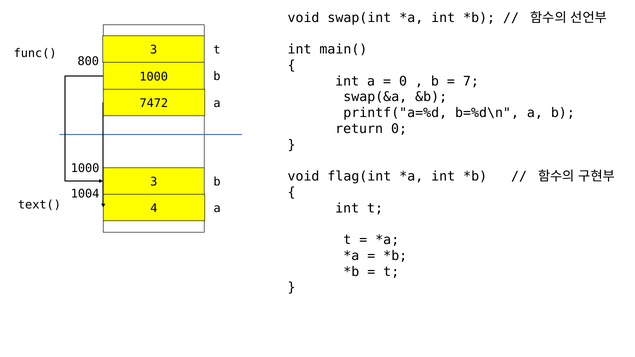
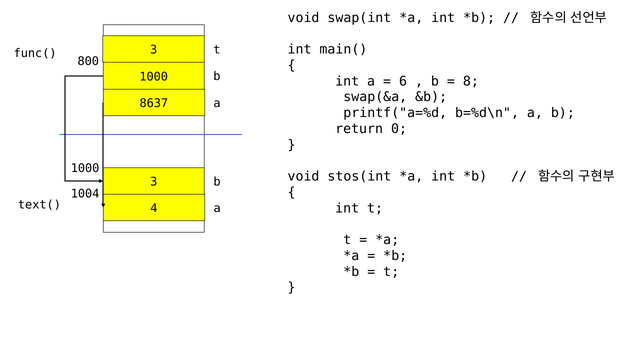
0 at (403, 81): 0 -> 6
7: 7 -> 8
7472: 7472 -> 8637
flag(int: flag(int -> stos(int
